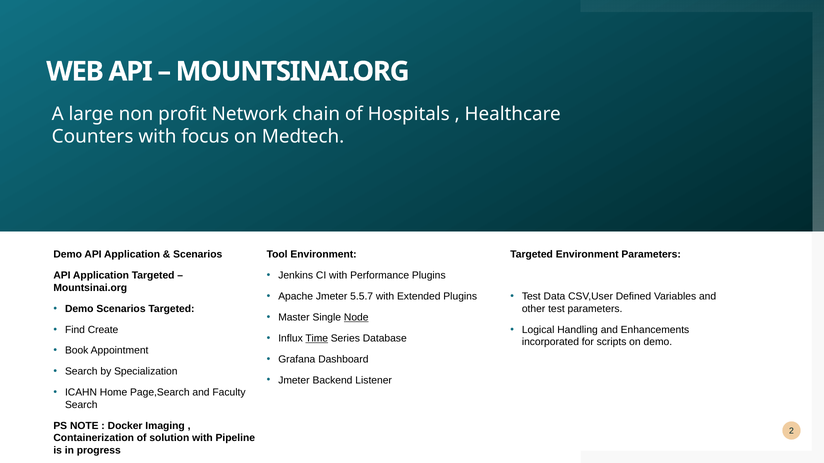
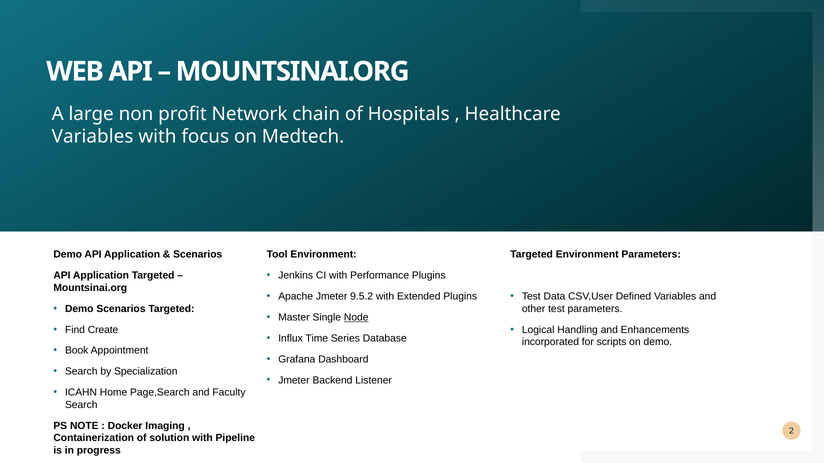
Counters at (93, 137): Counters -> Variables
5.5.7: 5.5.7 -> 9.5.2
Time underline: present -> none
